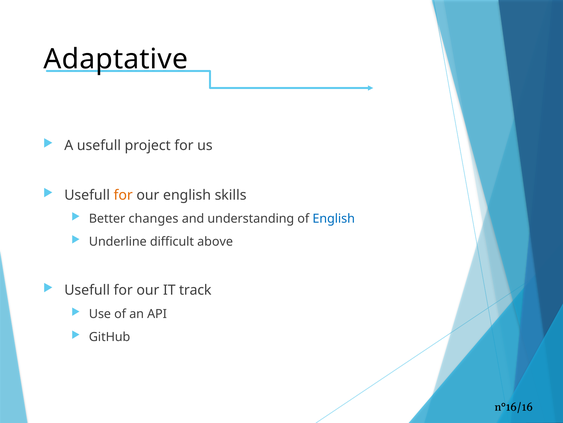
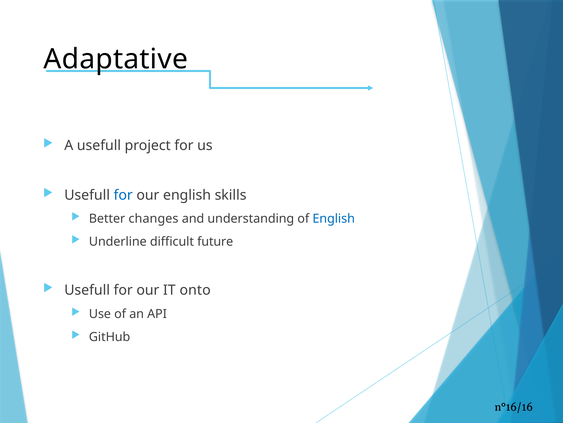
for at (123, 195) colour: orange -> blue
above: above -> future
track: track -> onto
